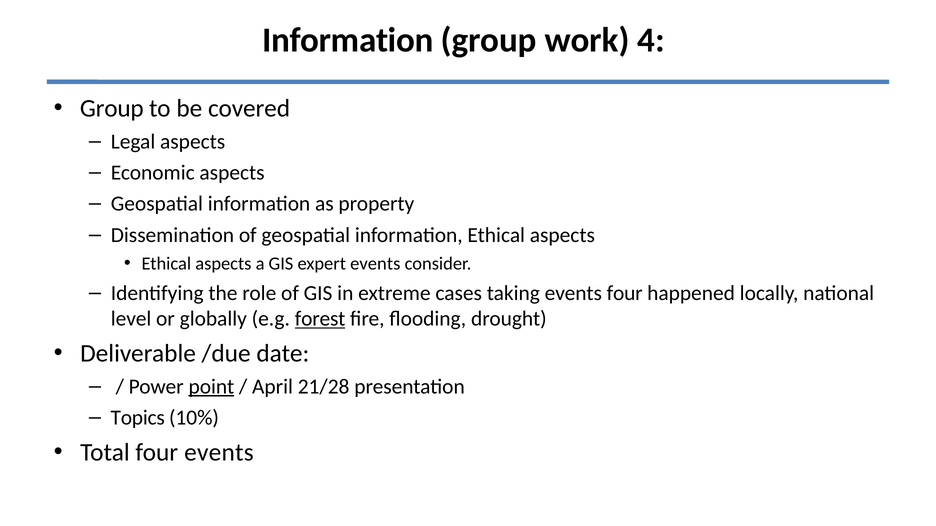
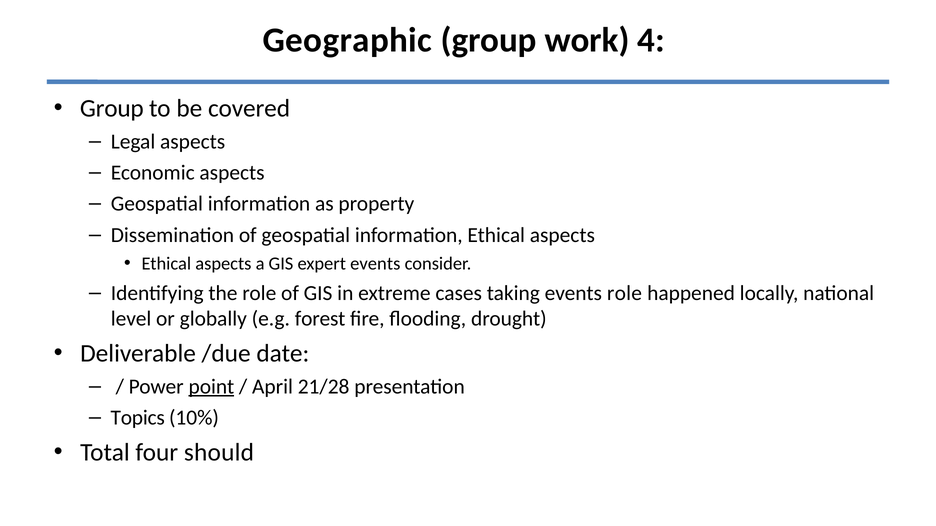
Information at (348, 40): Information -> Geographic
events four: four -> role
forest underline: present -> none
four events: events -> should
